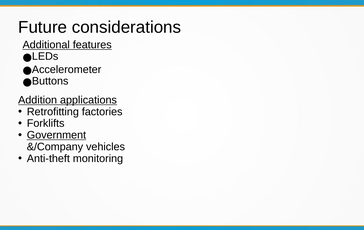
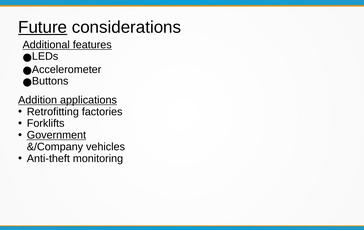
Future underline: none -> present
